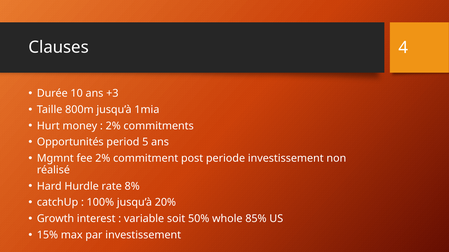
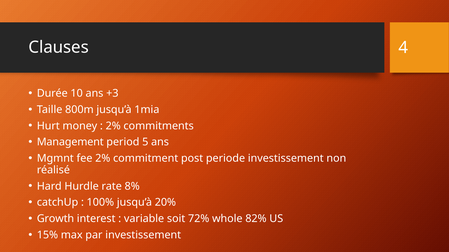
Opportunités: Opportunités -> Management
50%: 50% -> 72%
85%: 85% -> 82%
